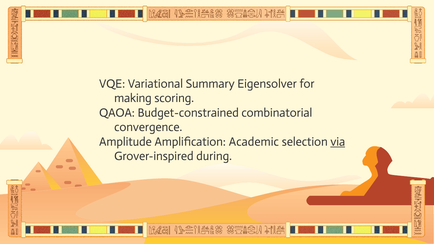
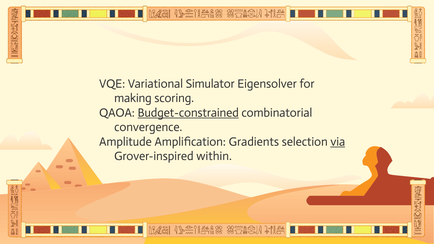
Summary: Summary -> Simulator
Budget-constrained underline: none -> present
Academic: Academic -> Gradients
during: during -> within
